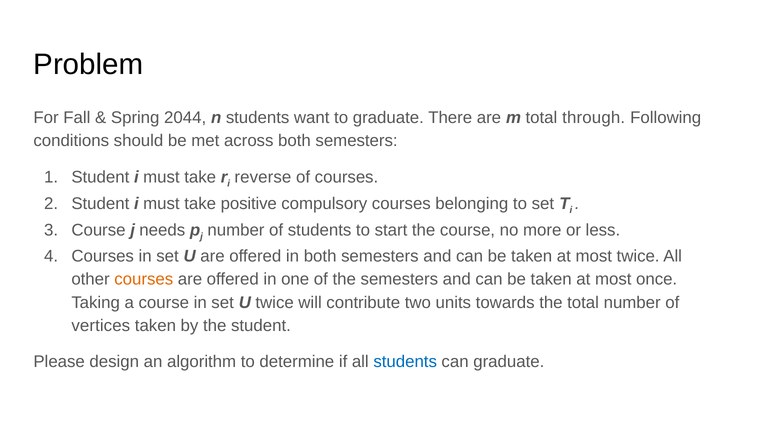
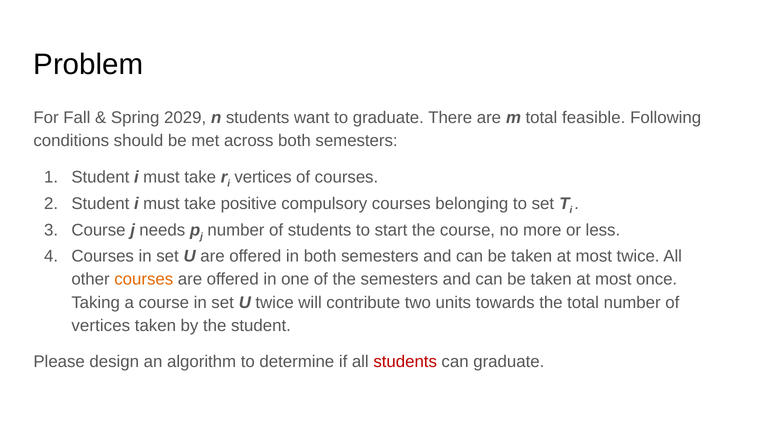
2044: 2044 -> 2029
through: through -> feasible
i reverse: reverse -> vertices
students at (405, 362) colour: blue -> red
